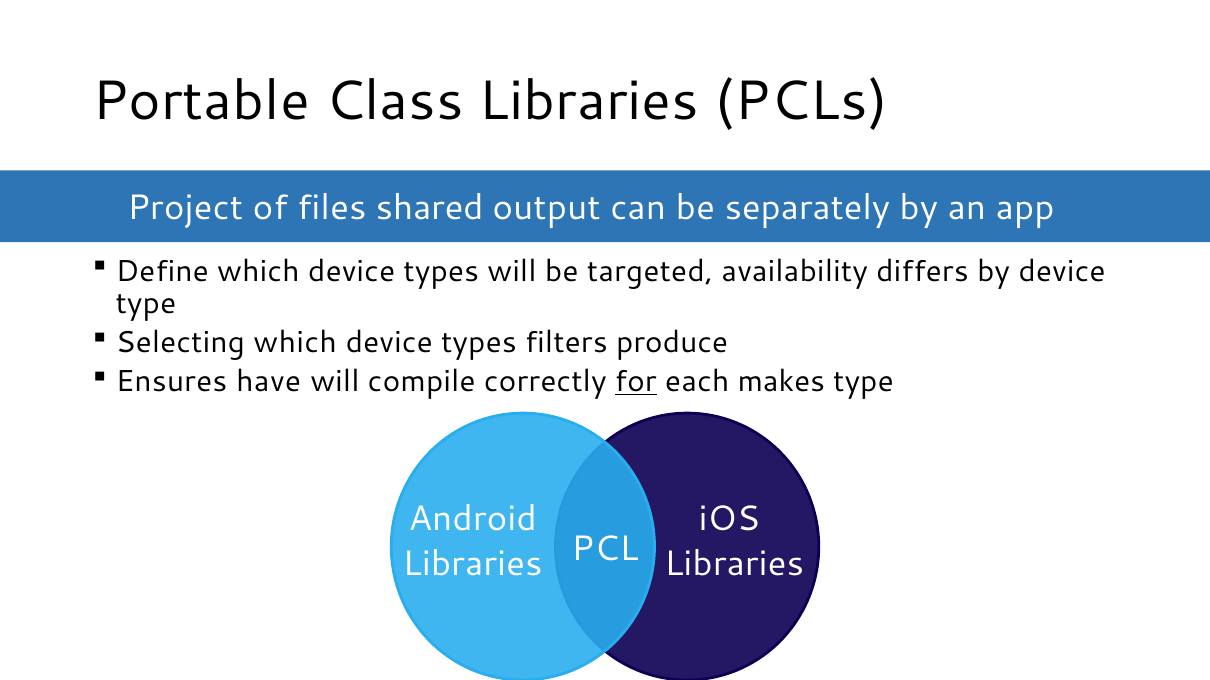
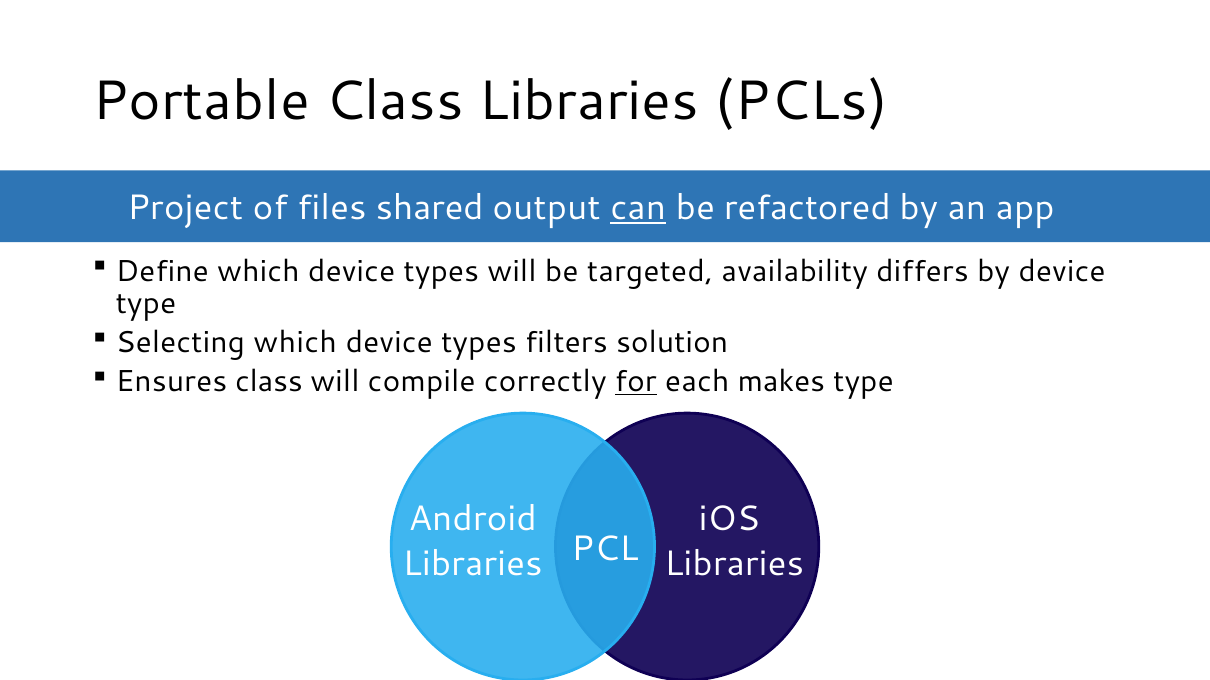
can underline: none -> present
separately: separately -> refactored
produce: produce -> solution
Ensures have: have -> class
